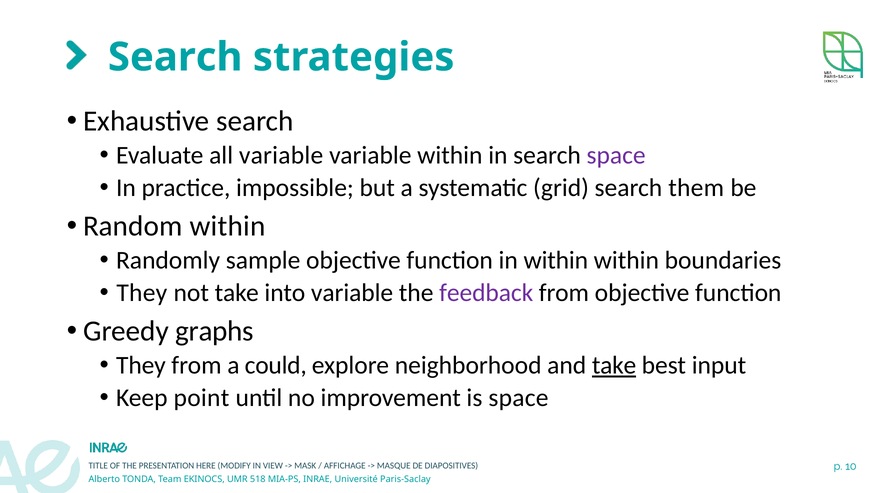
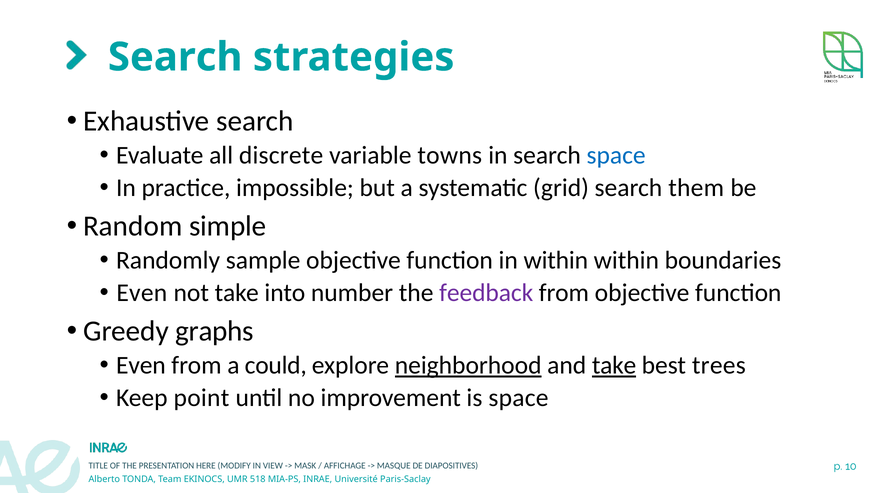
all variable: variable -> discrete
variable within: within -> towns
space at (616, 155) colour: purple -> blue
Random within: within -> simple
They at (142, 292): They -> Even
into variable: variable -> number
They at (141, 365): They -> Even
neighborhood underline: none -> present
input: input -> trees
